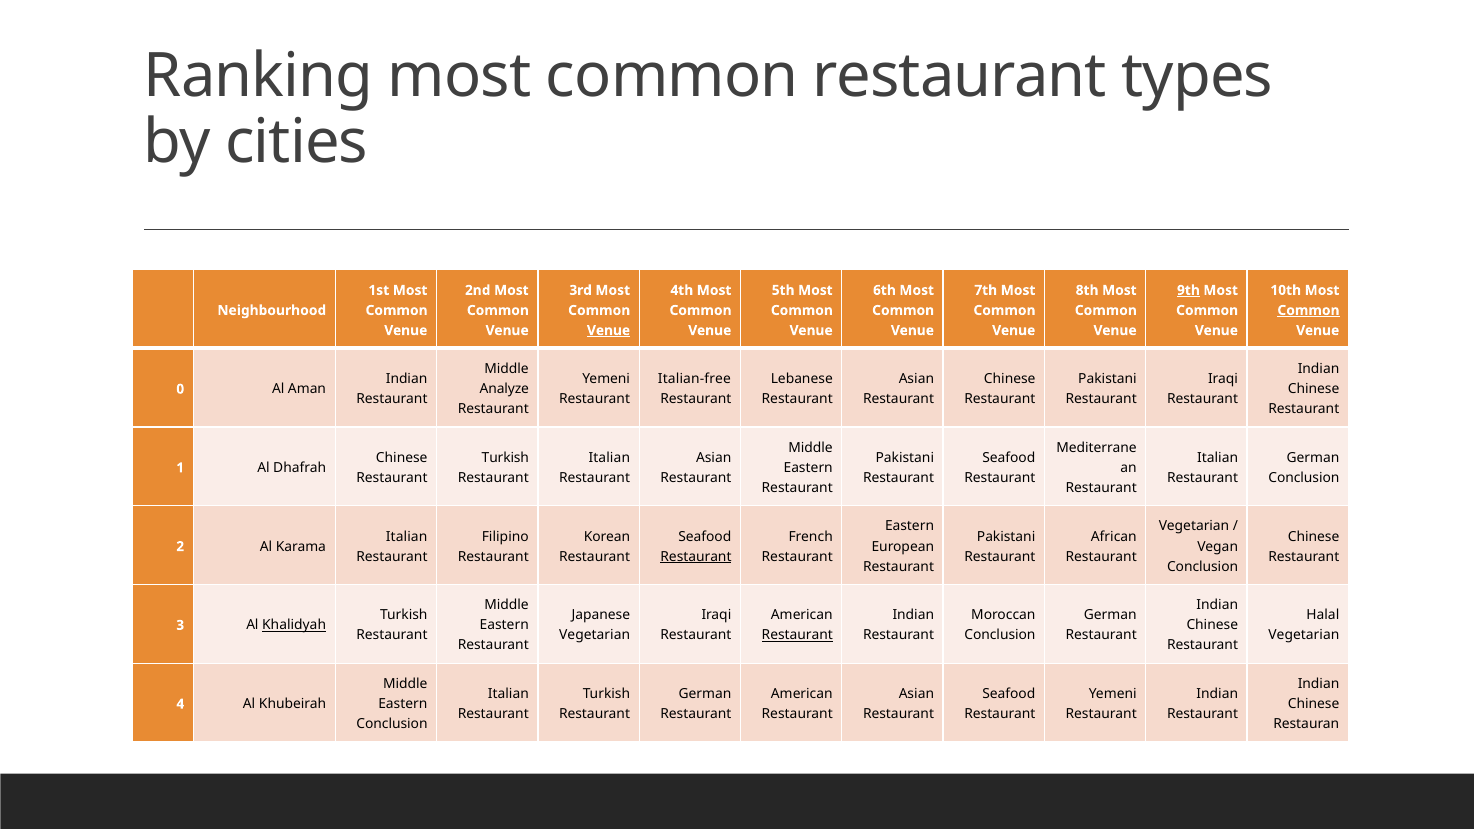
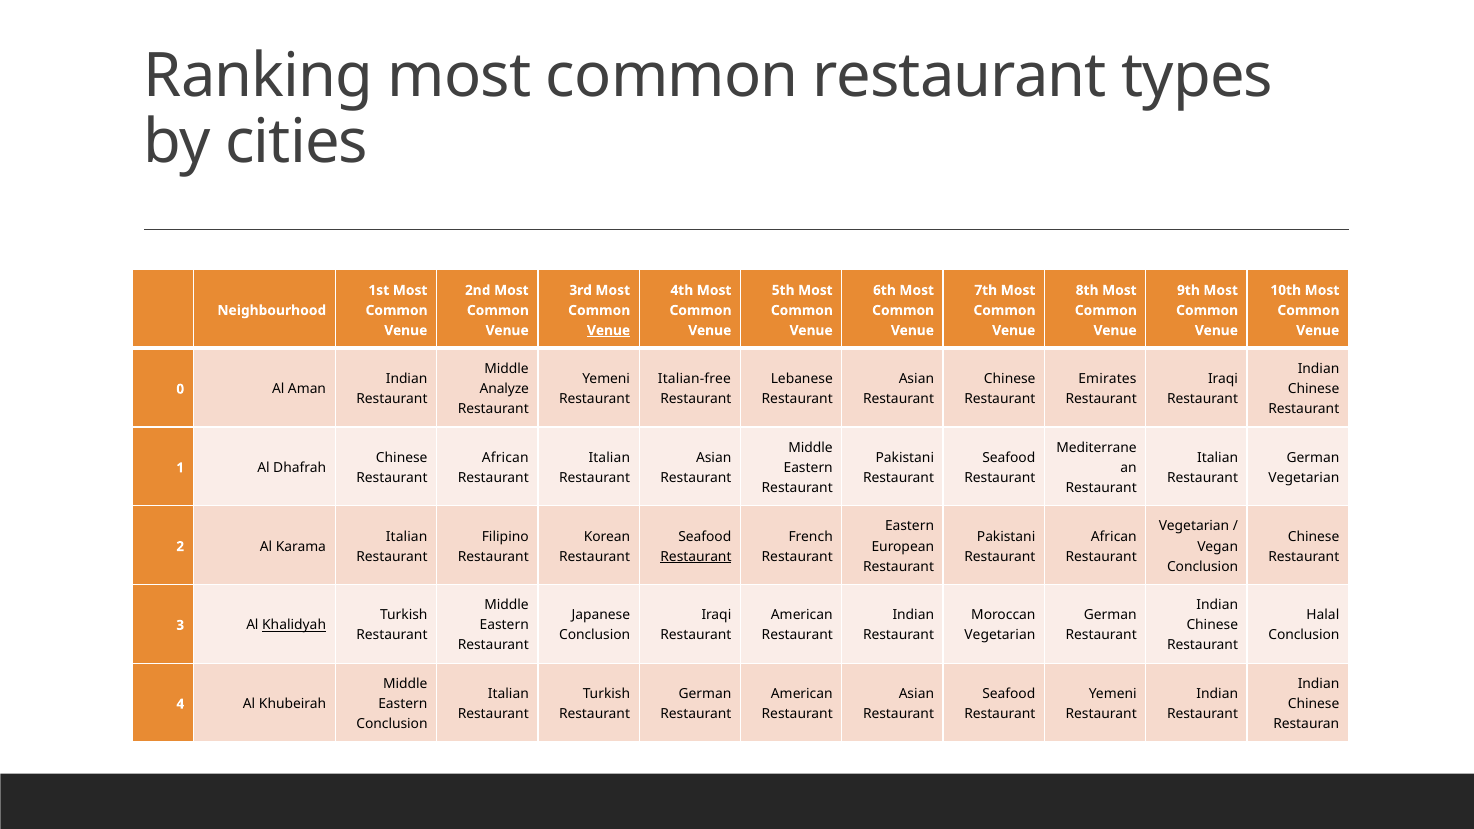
9th underline: present -> none
Common at (1308, 310) underline: present -> none
Pakistani at (1108, 379): Pakistani -> Emirates
Turkish at (505, 458): Turkish -> African
Conclusion at (1304, 478): Conclusion -> Vegetarian
Vegetarian at (595, 635): Vegetarian -> Conclusion
Restaurant at (797, 635) underline: present -> none
Conclusion at (1000, 635): Conclusion -> Vegetarian
Vegetarian at (1304, 635): Vegetarian -> Conclusion
